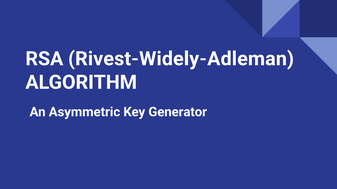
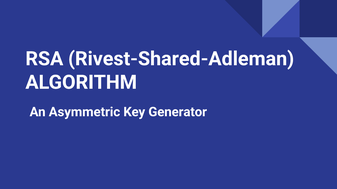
Rivest-Widely-Adleman: Rivest-Widely-Adleman -> Rivest-Shared-Adleman
